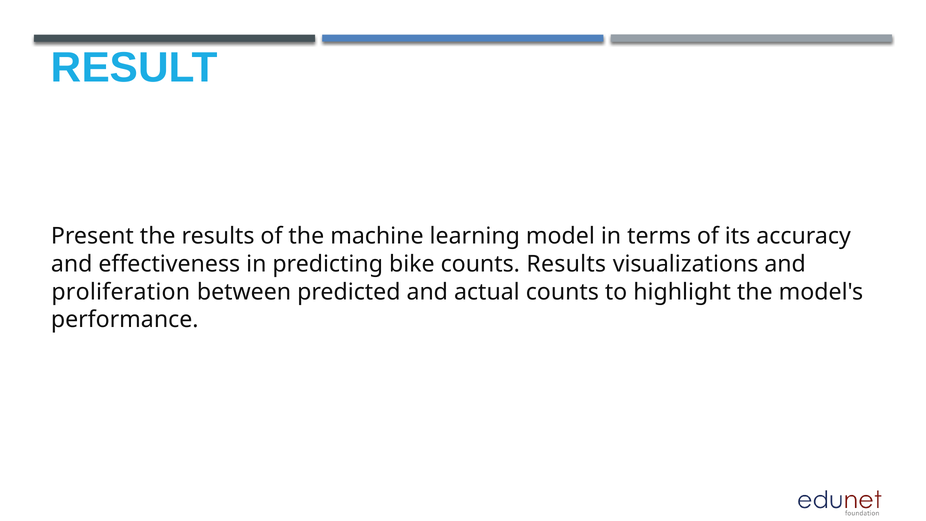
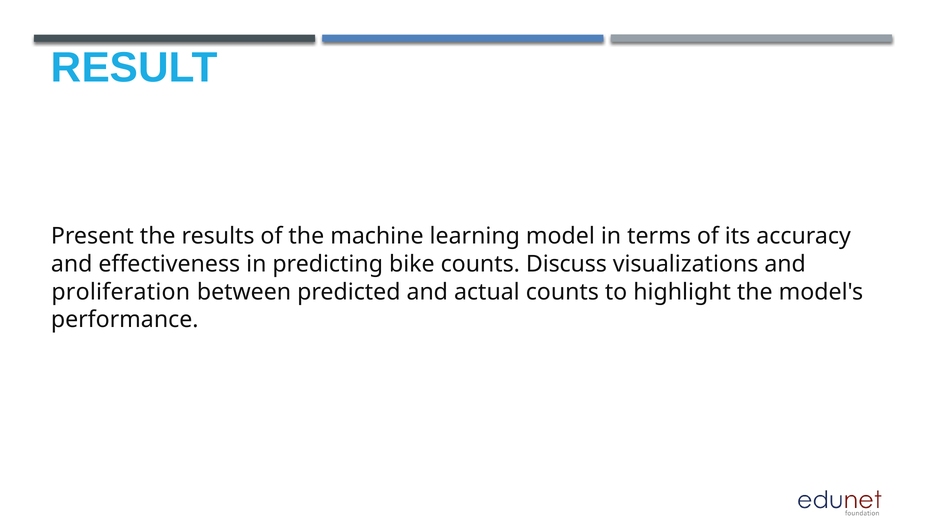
counts Results: Results -> Discuss
